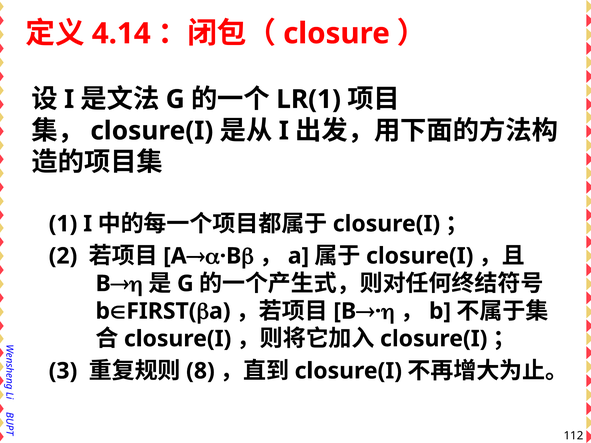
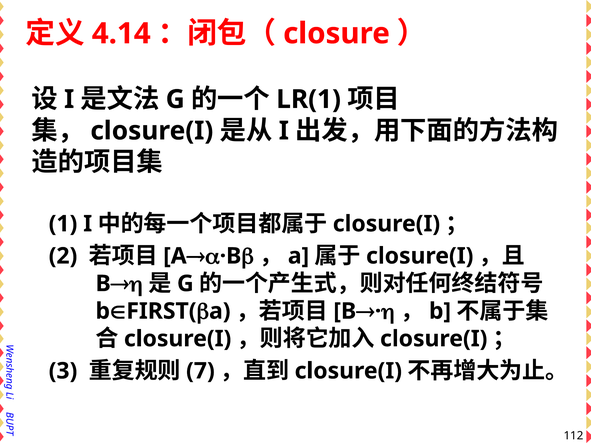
8: 8 -> 7
